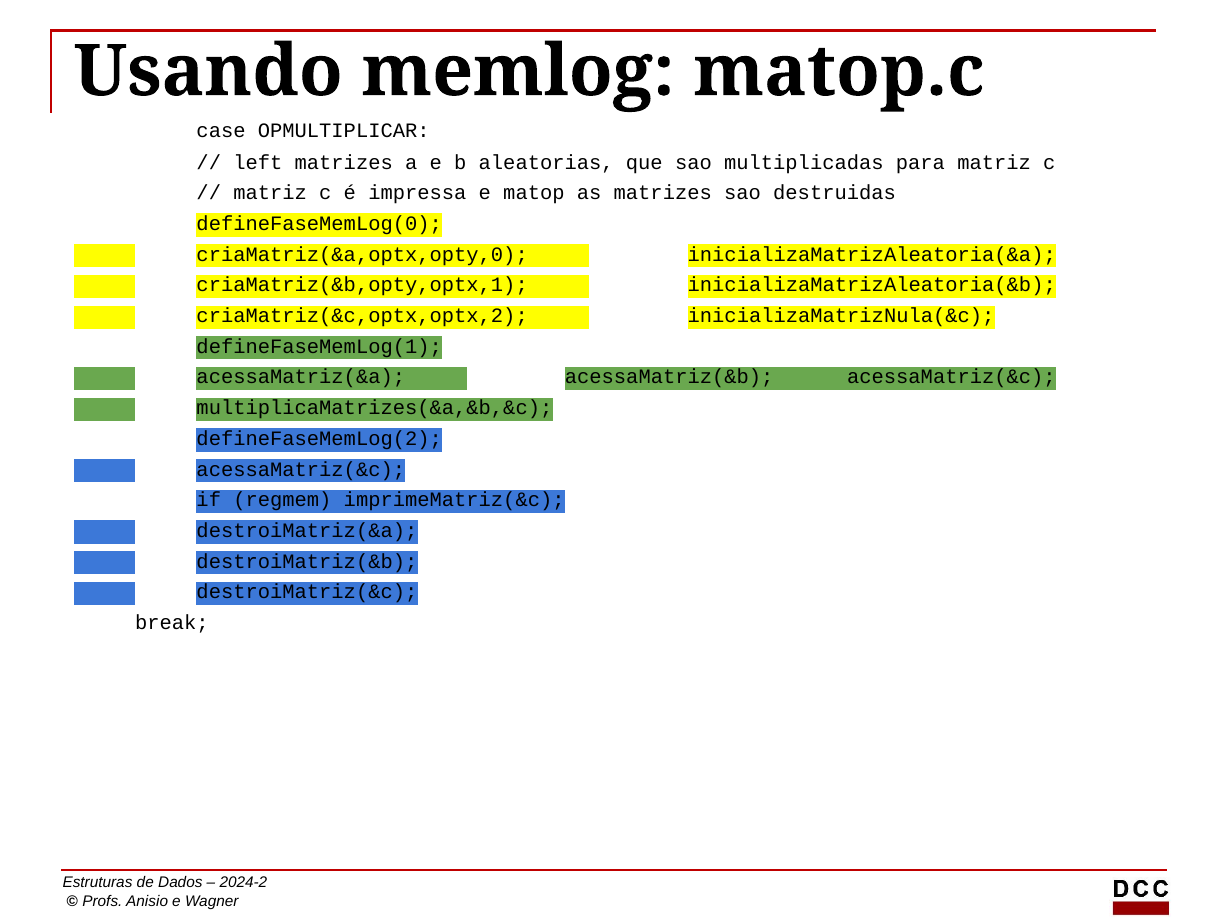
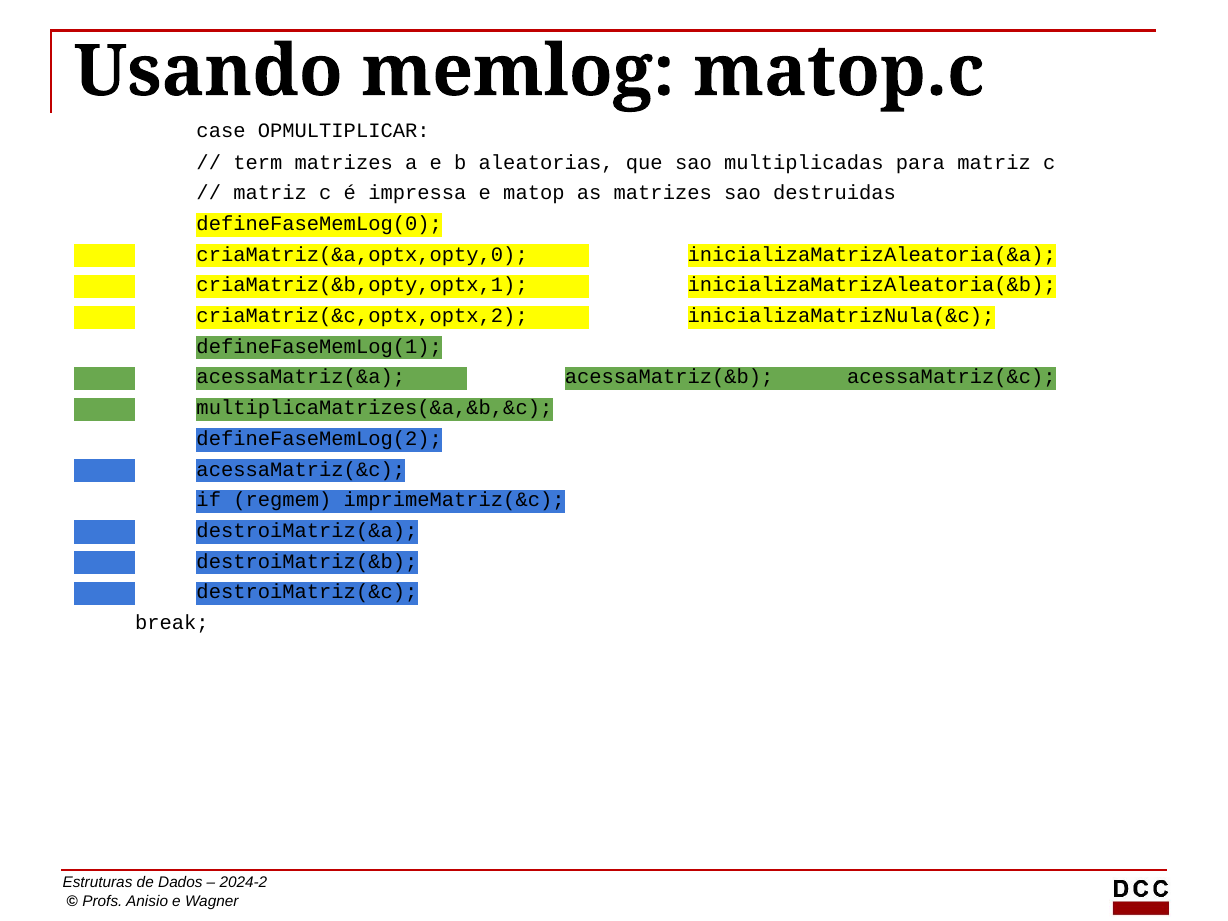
left: left -> term
